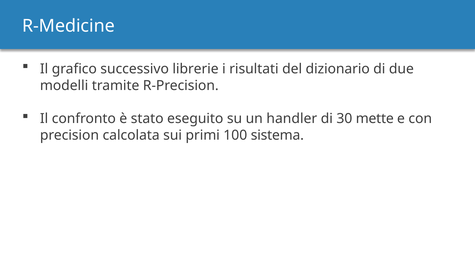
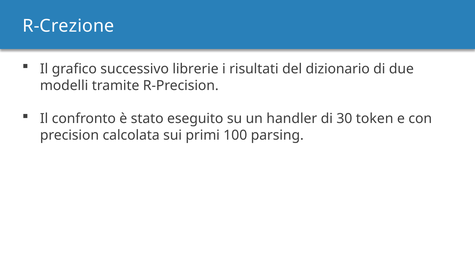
R-Medicine: R-Medicine -> R-Crezione
mette: mette -> token
sistema: sistema -> parsing
